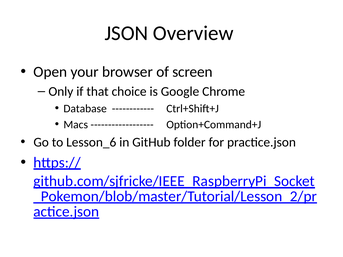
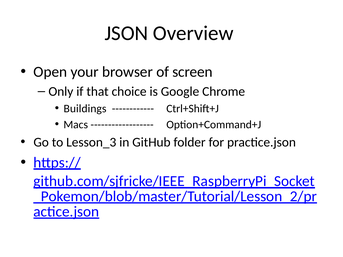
Database: Database -> Buildings
Lesson_6: Lesson_6 -> Lesson_3
